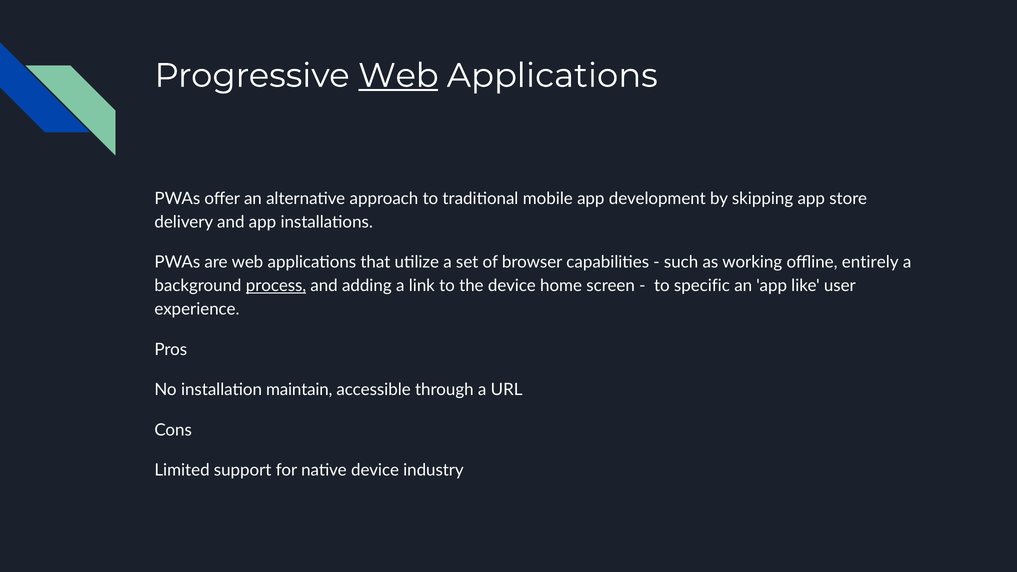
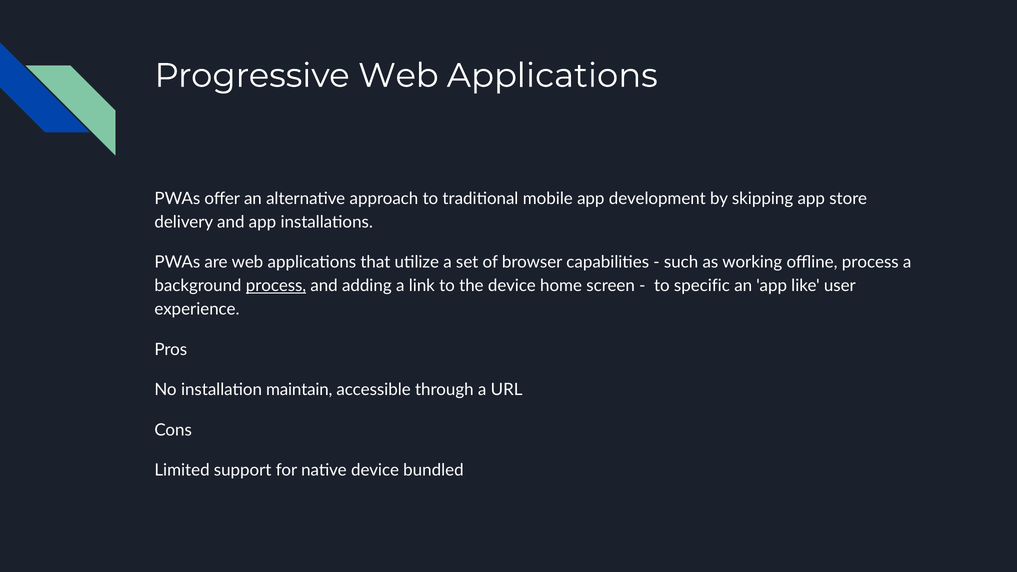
Web at (398, 76) underline: present -> none
offline entirely: entirely -> process
industry: industry -> bundled
